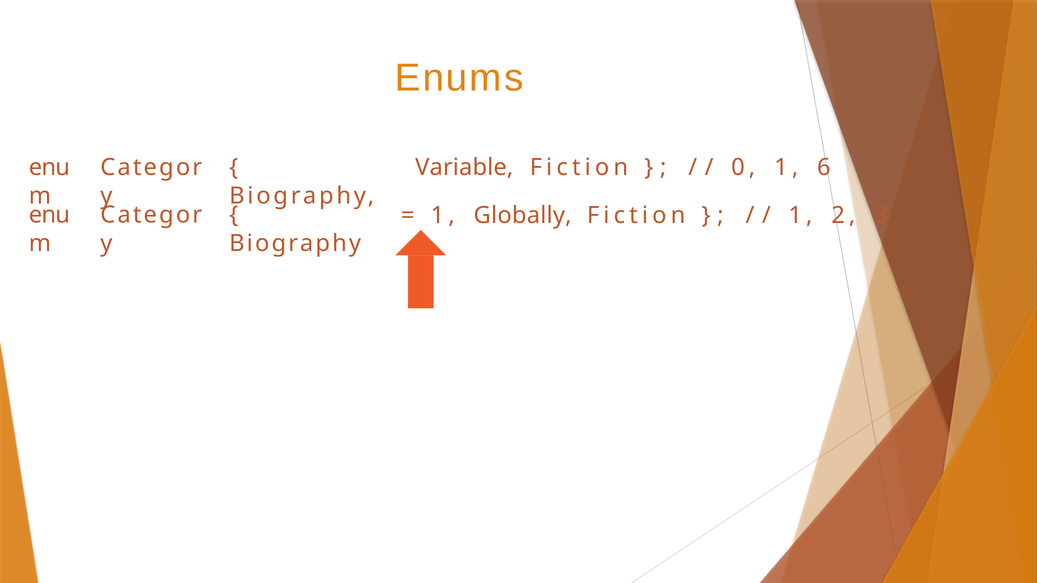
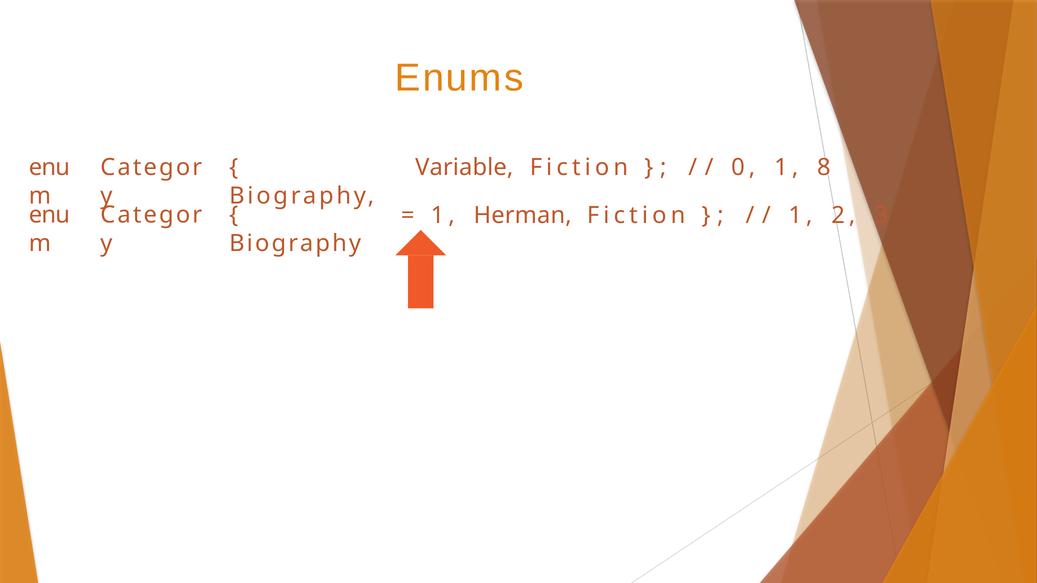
6: 6 -> 8
Globally: Globally -> Herman
